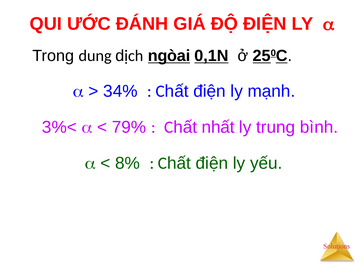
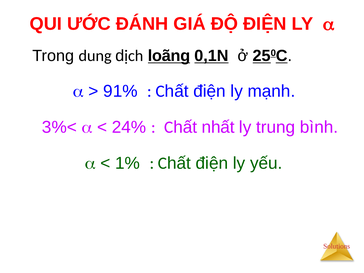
ngòai: ngòai -> loãng
34%: 34% -> 91%
79%: 79% -> 24%
8%: 8% -> 1%
